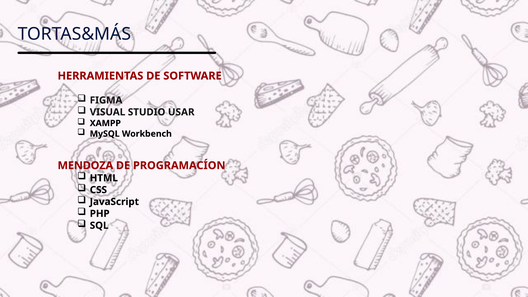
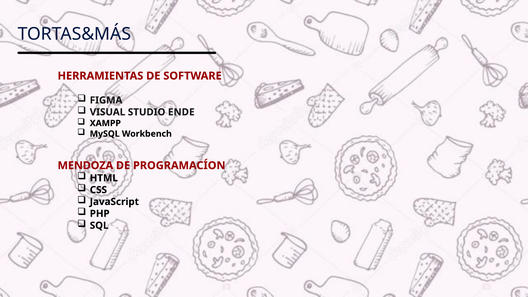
USAR: USAR -> ENDE
